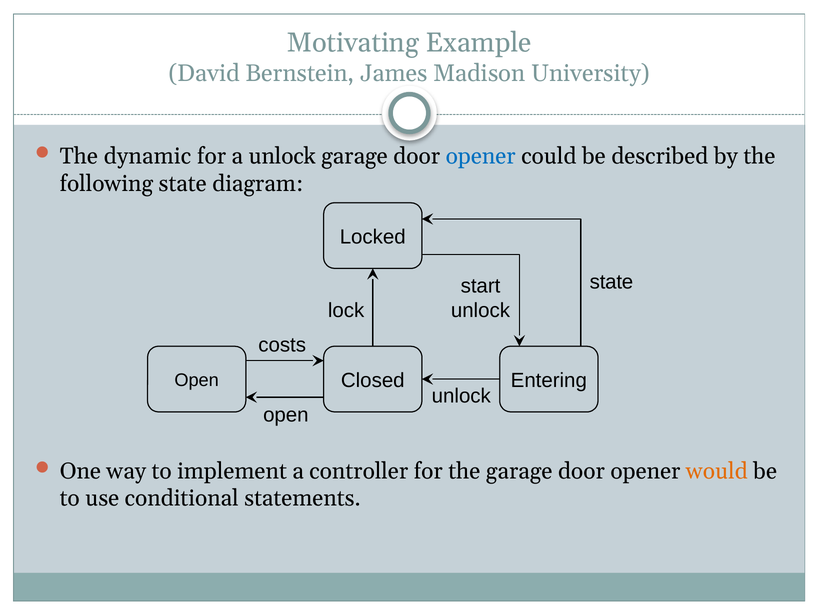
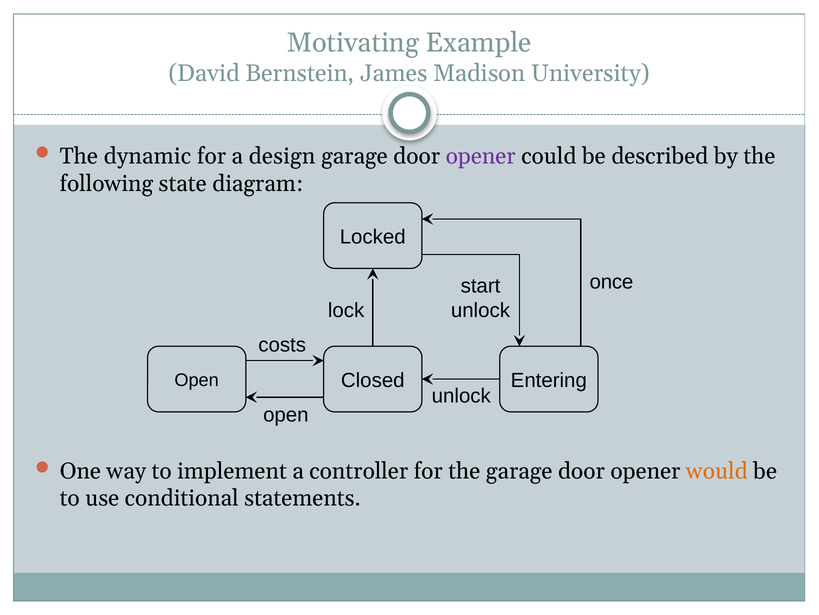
a unlock: unlock -> design
opener at (481, 156) colour: blue -> purple
state at (611, 282): state -> once
